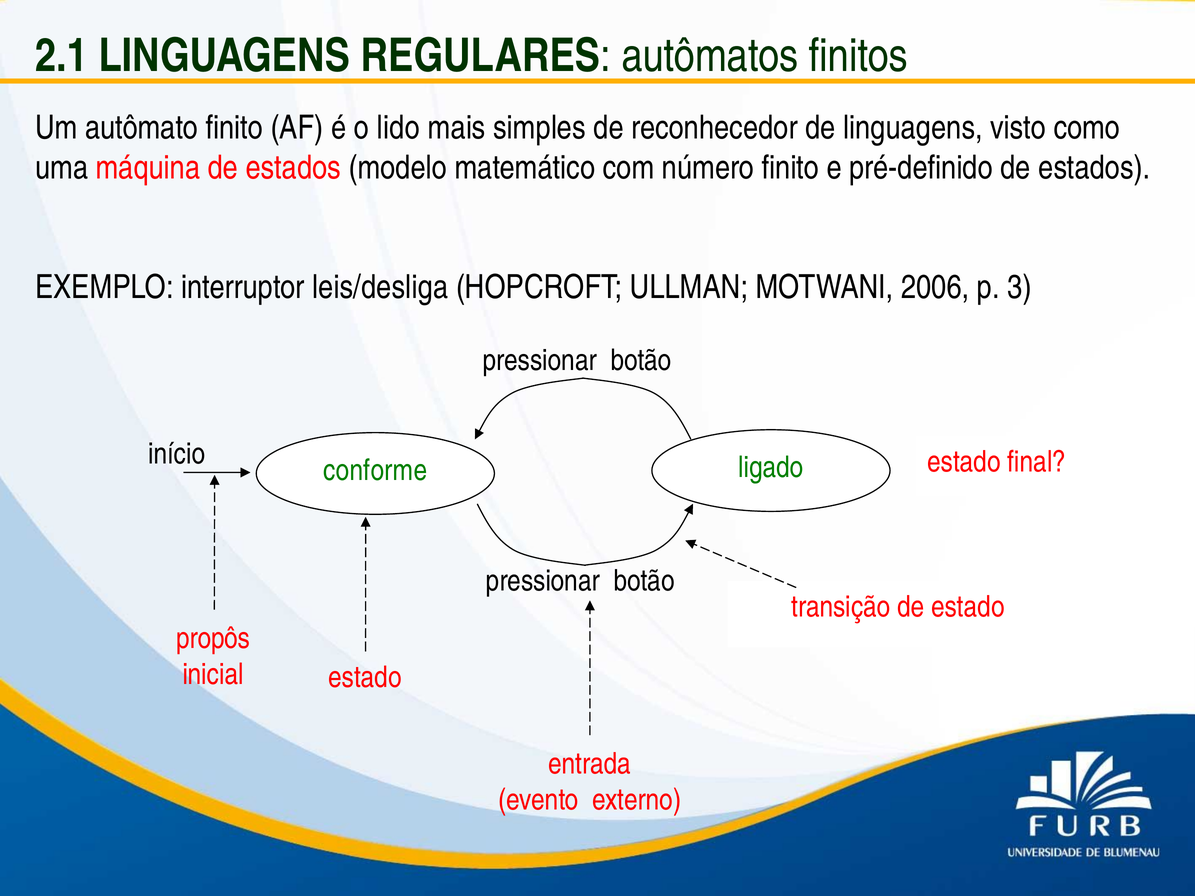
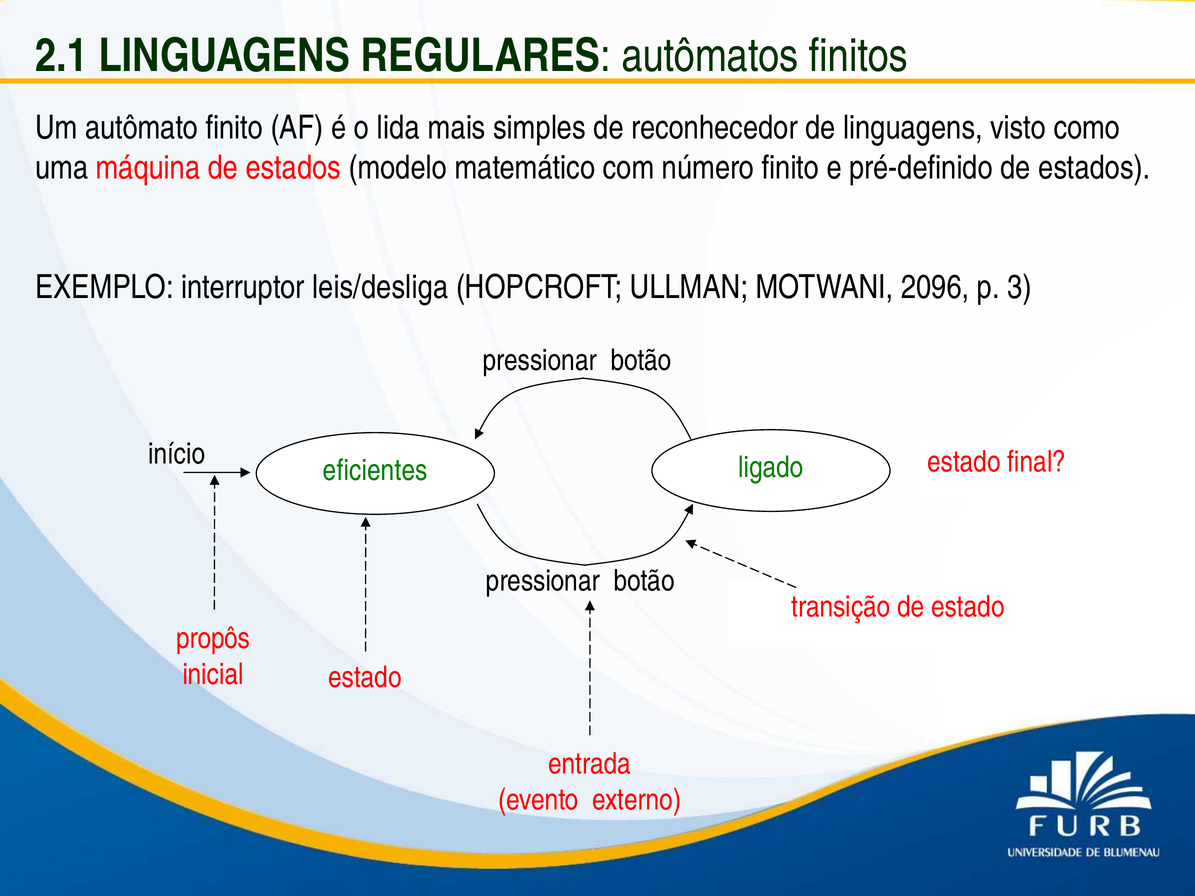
lido: lido -> lida
2006: 2006 -> 2096
conforme: conforme -> eficientes
